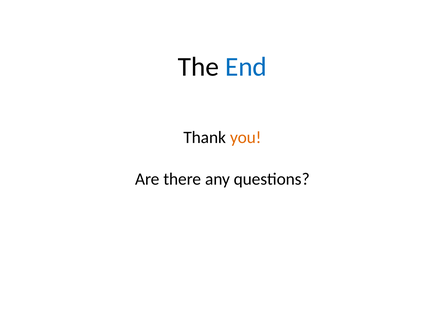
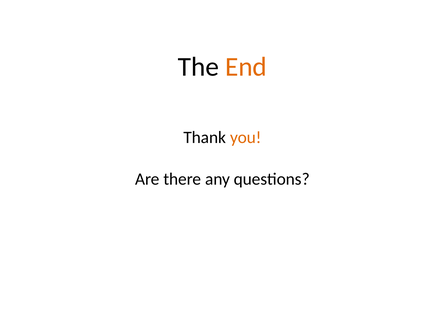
End colour: blue -> orange
